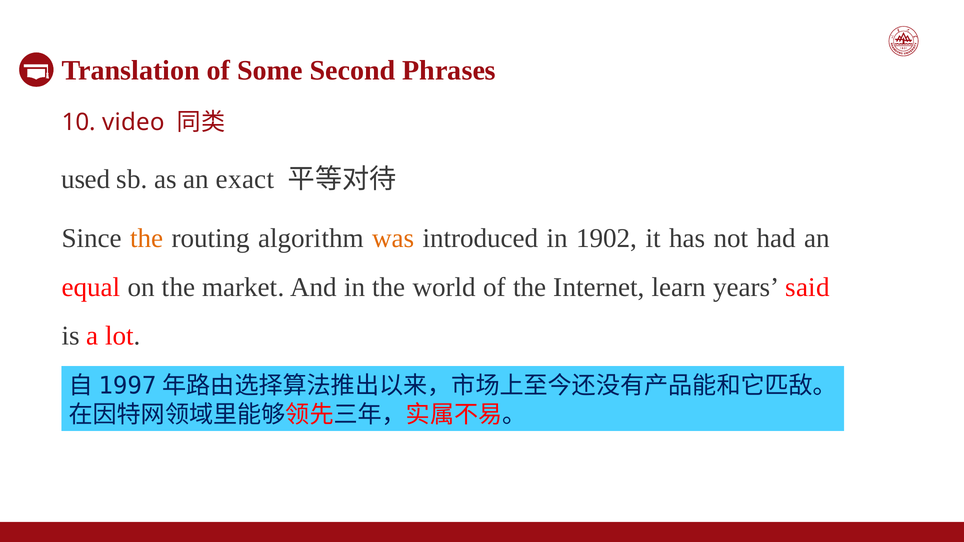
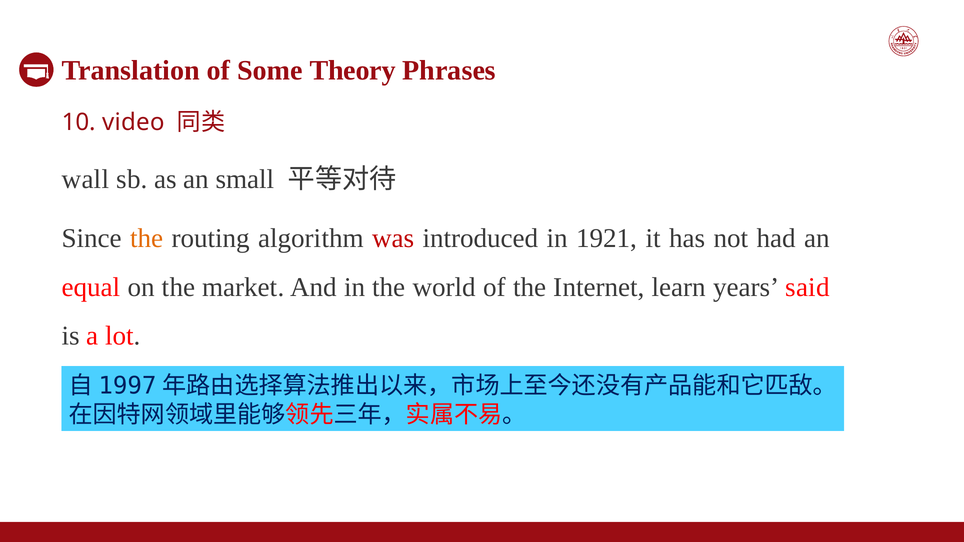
Second: Second -> Theory
used: used -> wall
exact: exact -> small
was colour: orange -> red
1902: 1902 -> 1921
